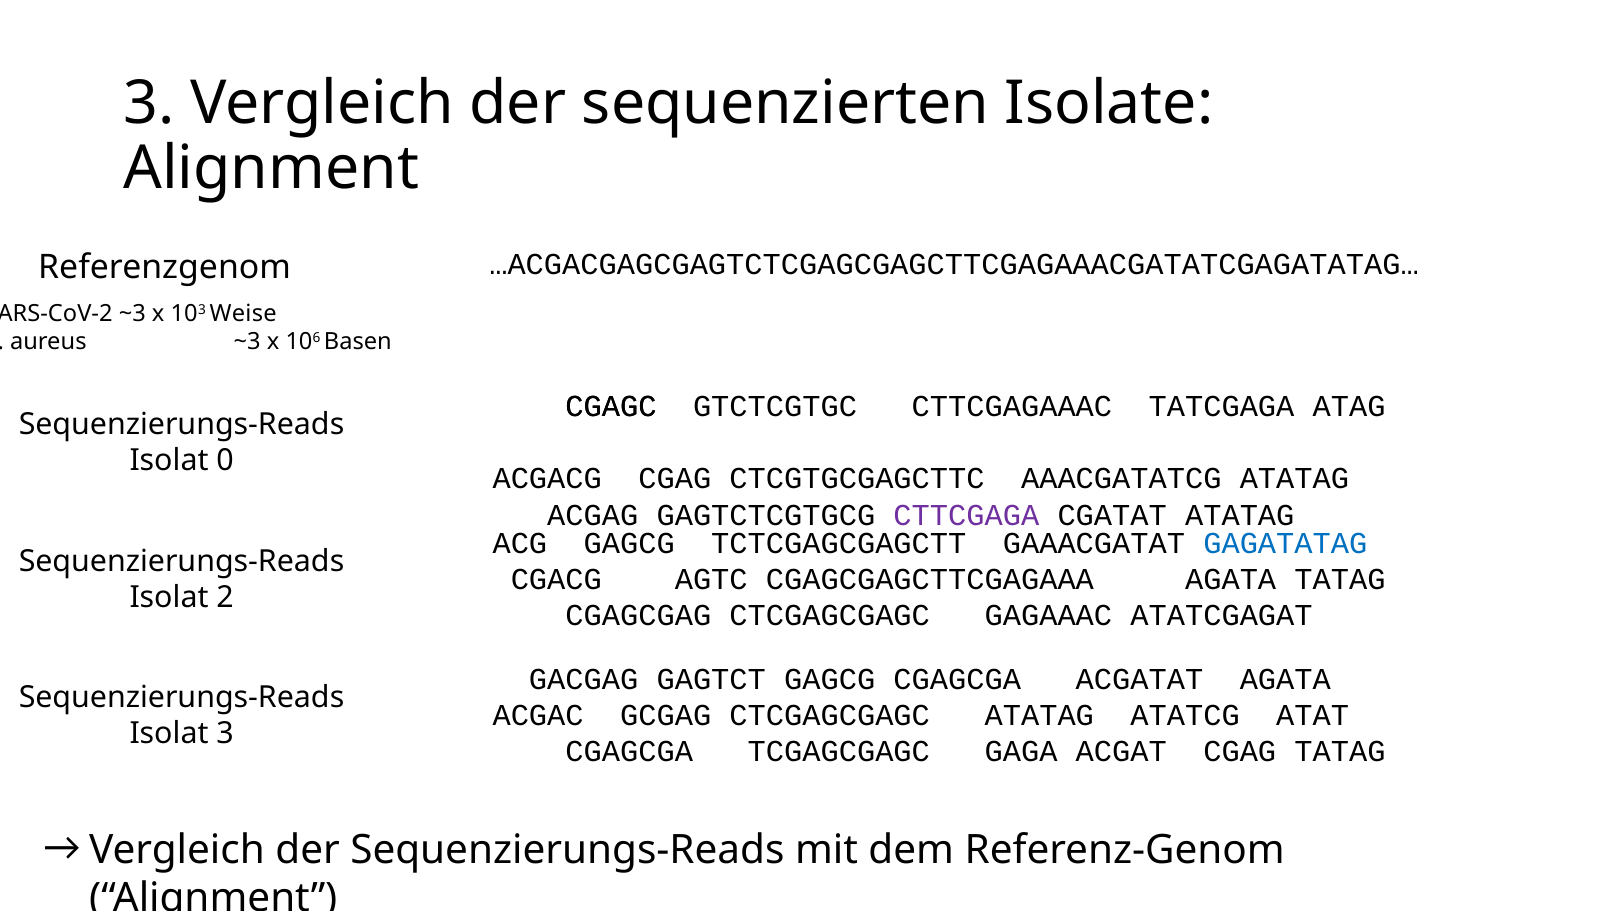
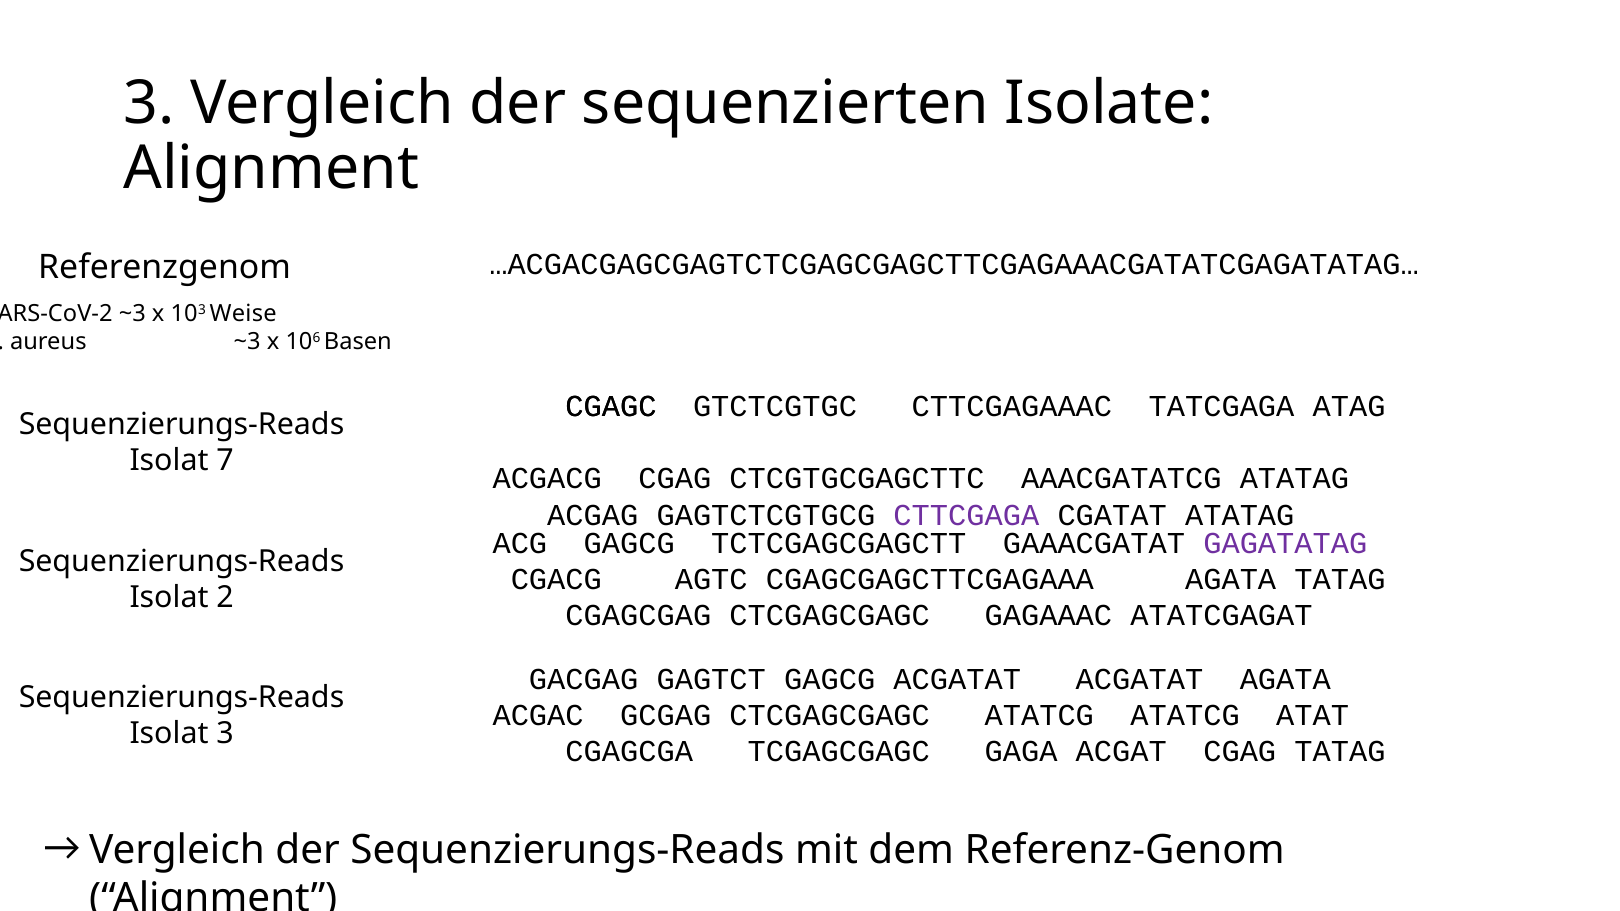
0: 0 -> 7
GAGATATAG colour: blue -> purple
GAGCG CGAGCGA: CGAGCGA -> ACGATAT
CTCGAGCGAGC ATATAG: ATATAG -> ATATCG
